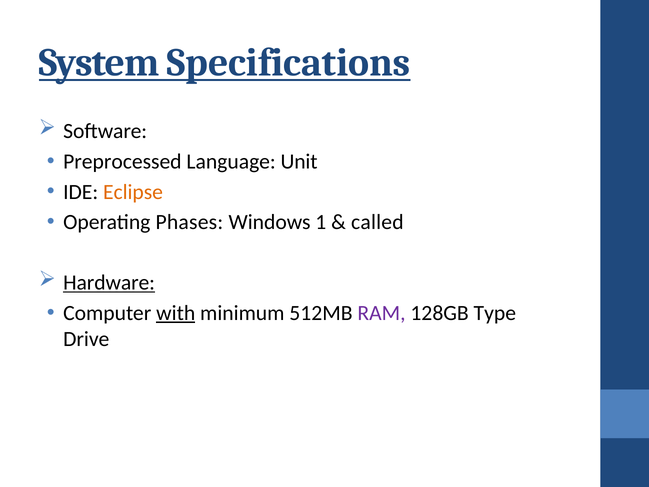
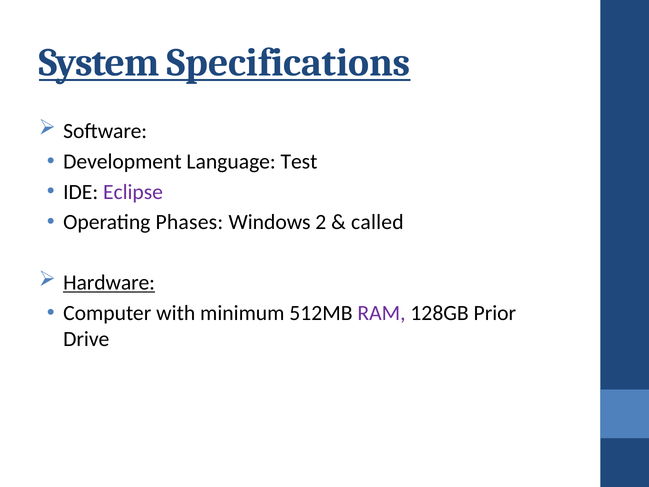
Preprocessed: Preprocessed -> Development
Unit: Unit -> Test
Eclipse colour: orange -> purple
1: 1 -> 2
with underline: present -> none
Type: Type -> Prior
